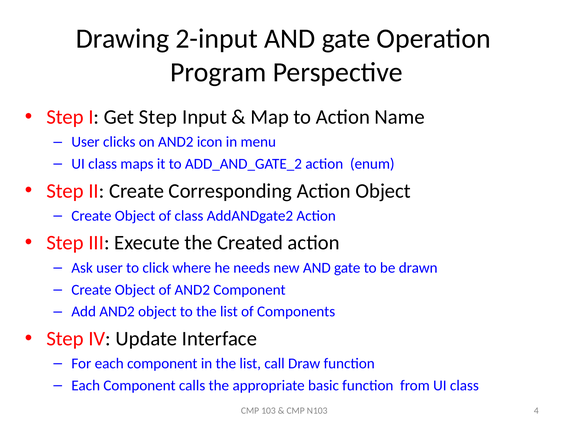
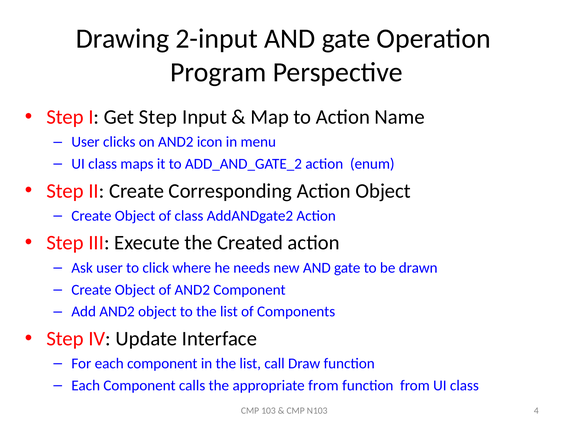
appropriate basic: basic -> from
